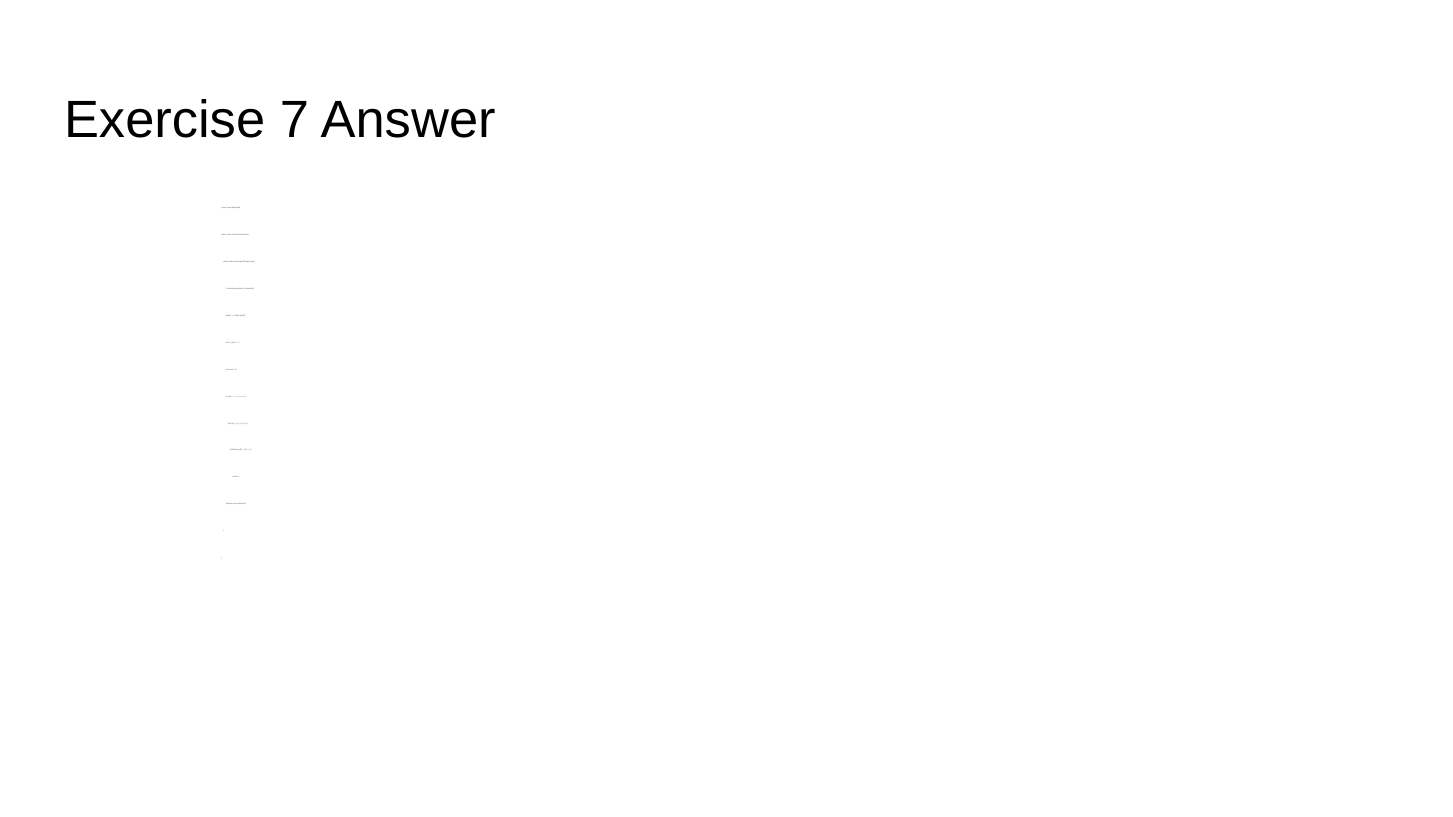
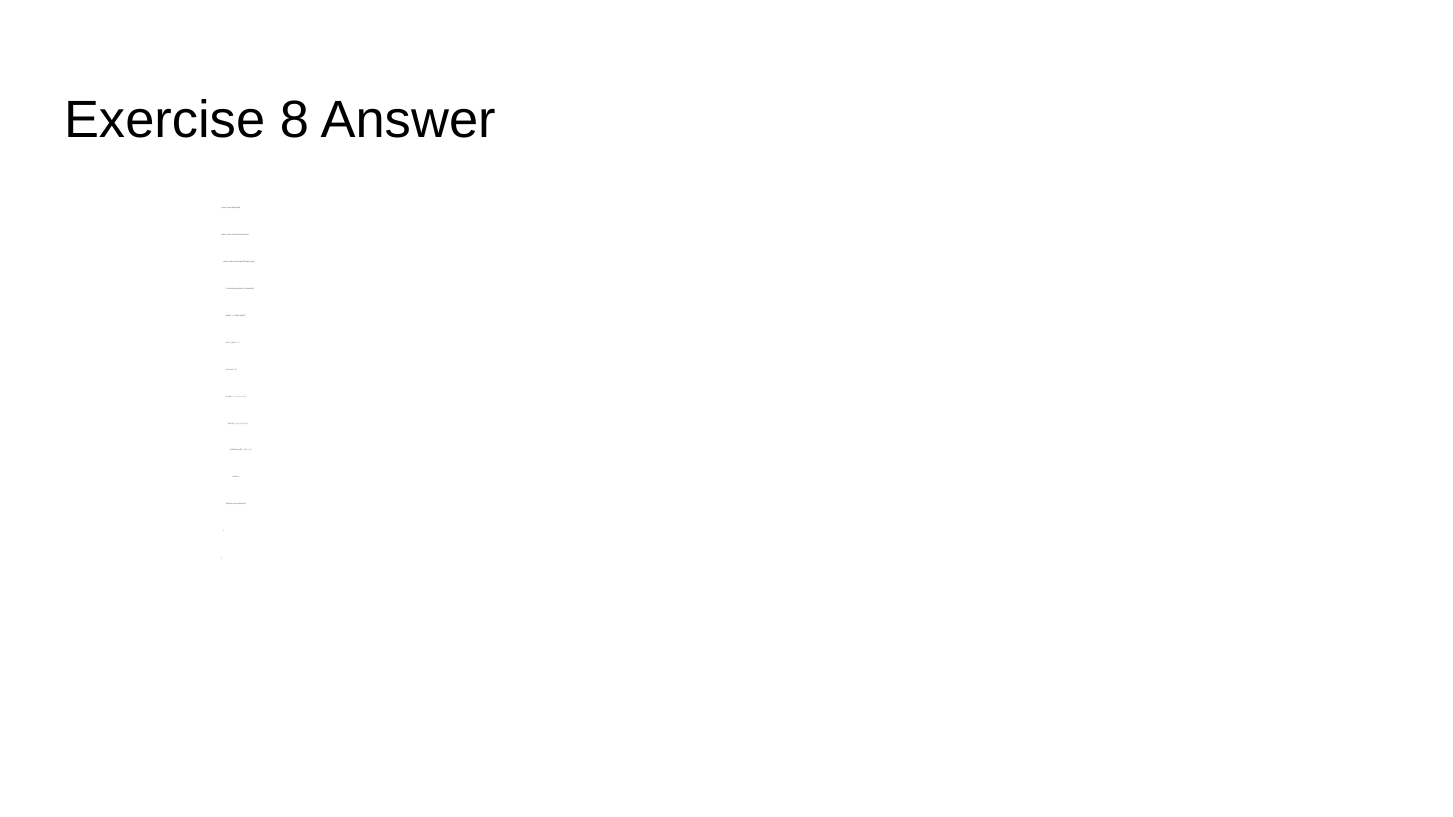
7: 7 -> 8
